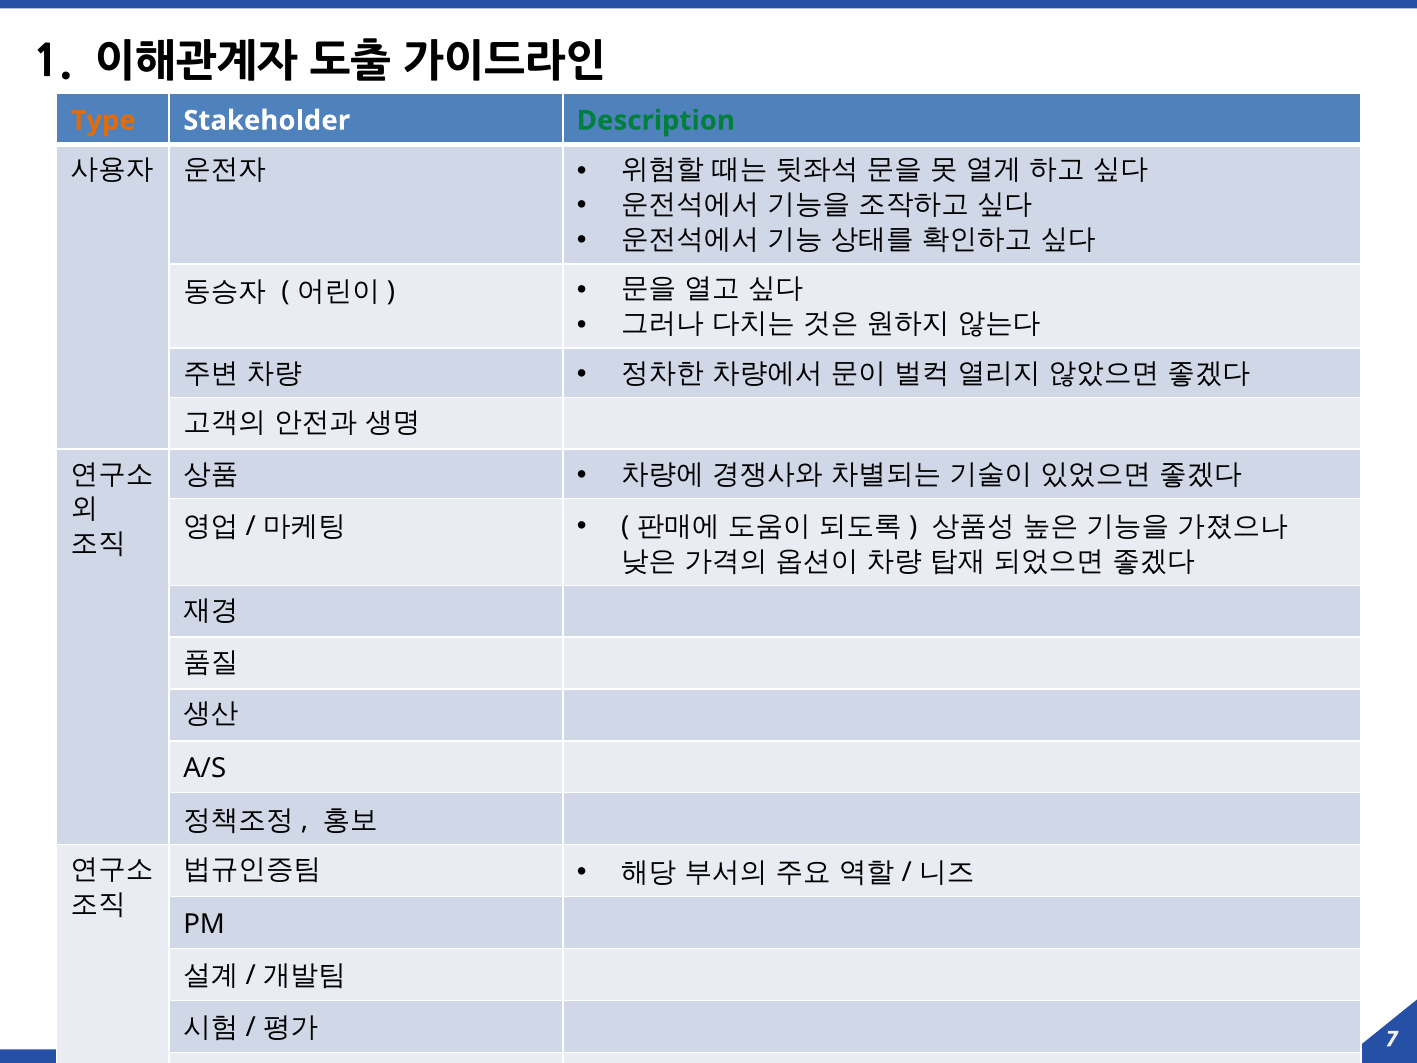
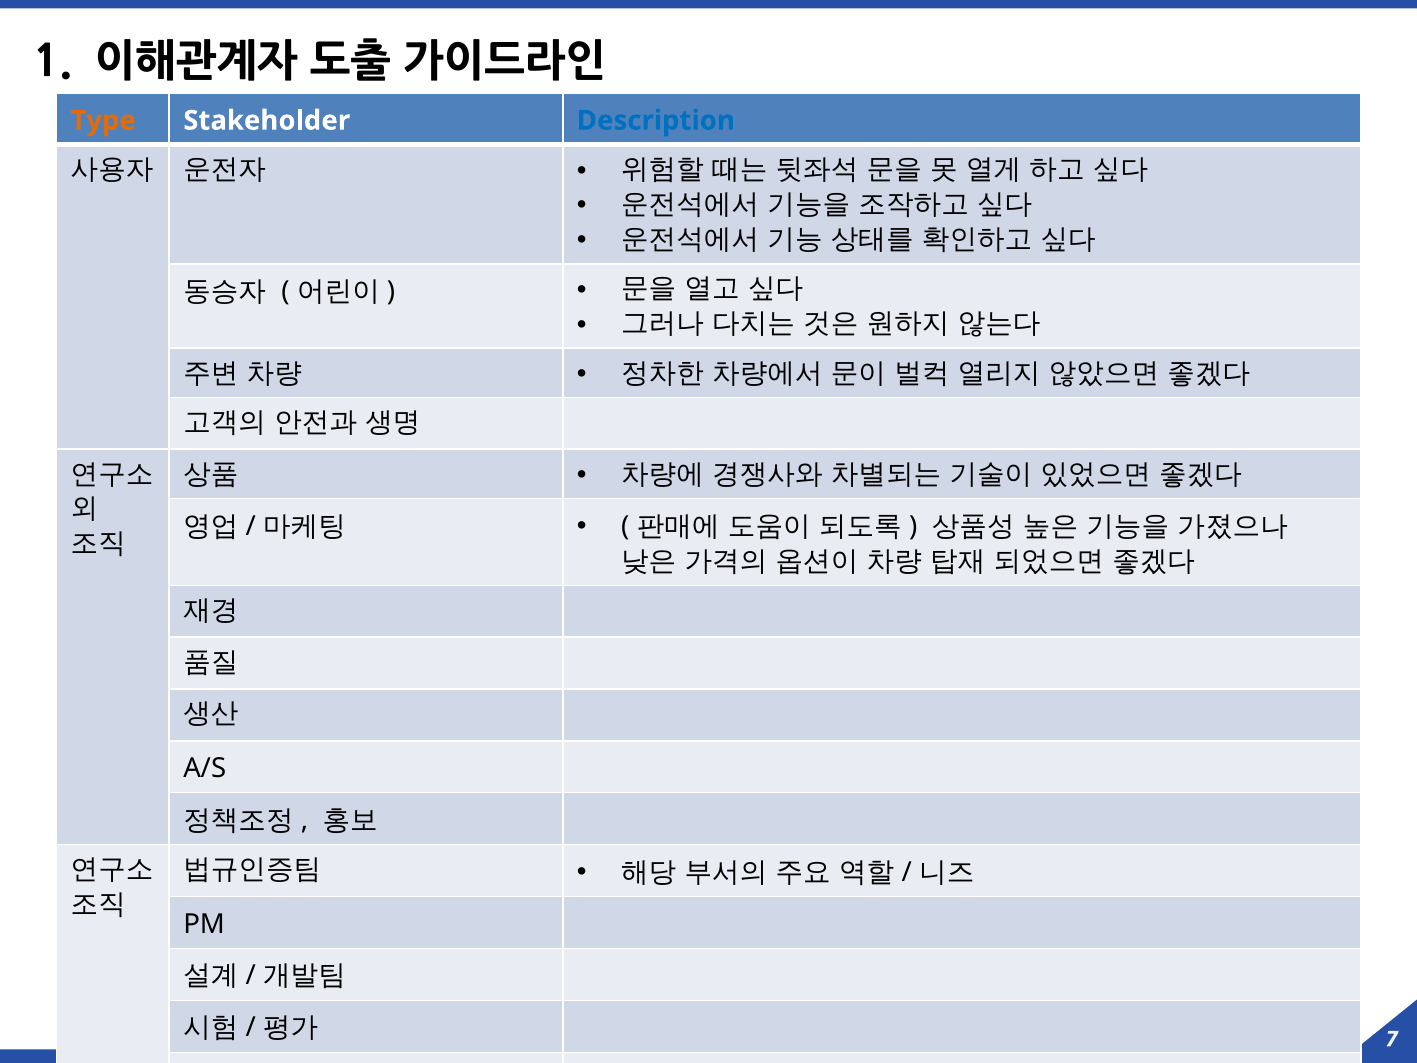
Description colour: green -> blue
